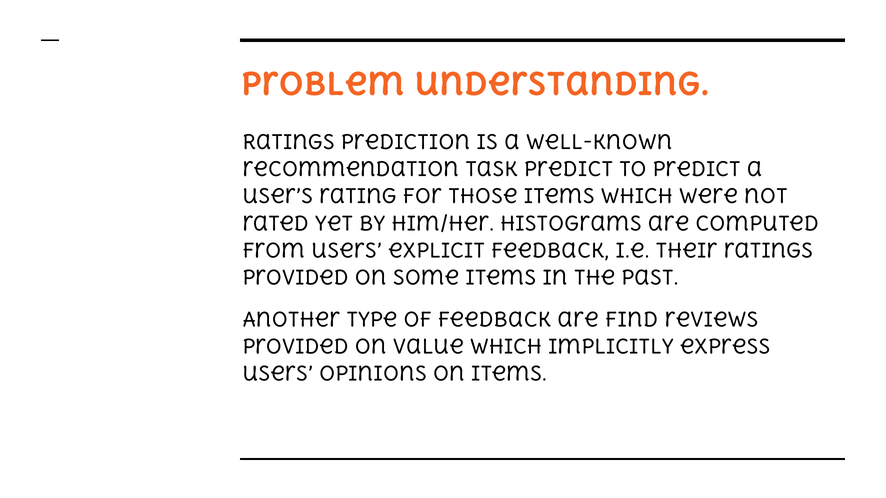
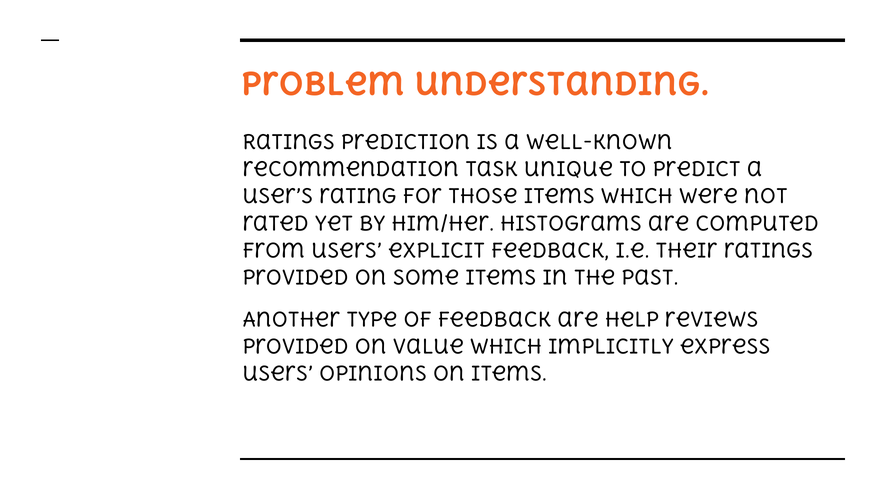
task predict: predict -> unique
find: find -> help
